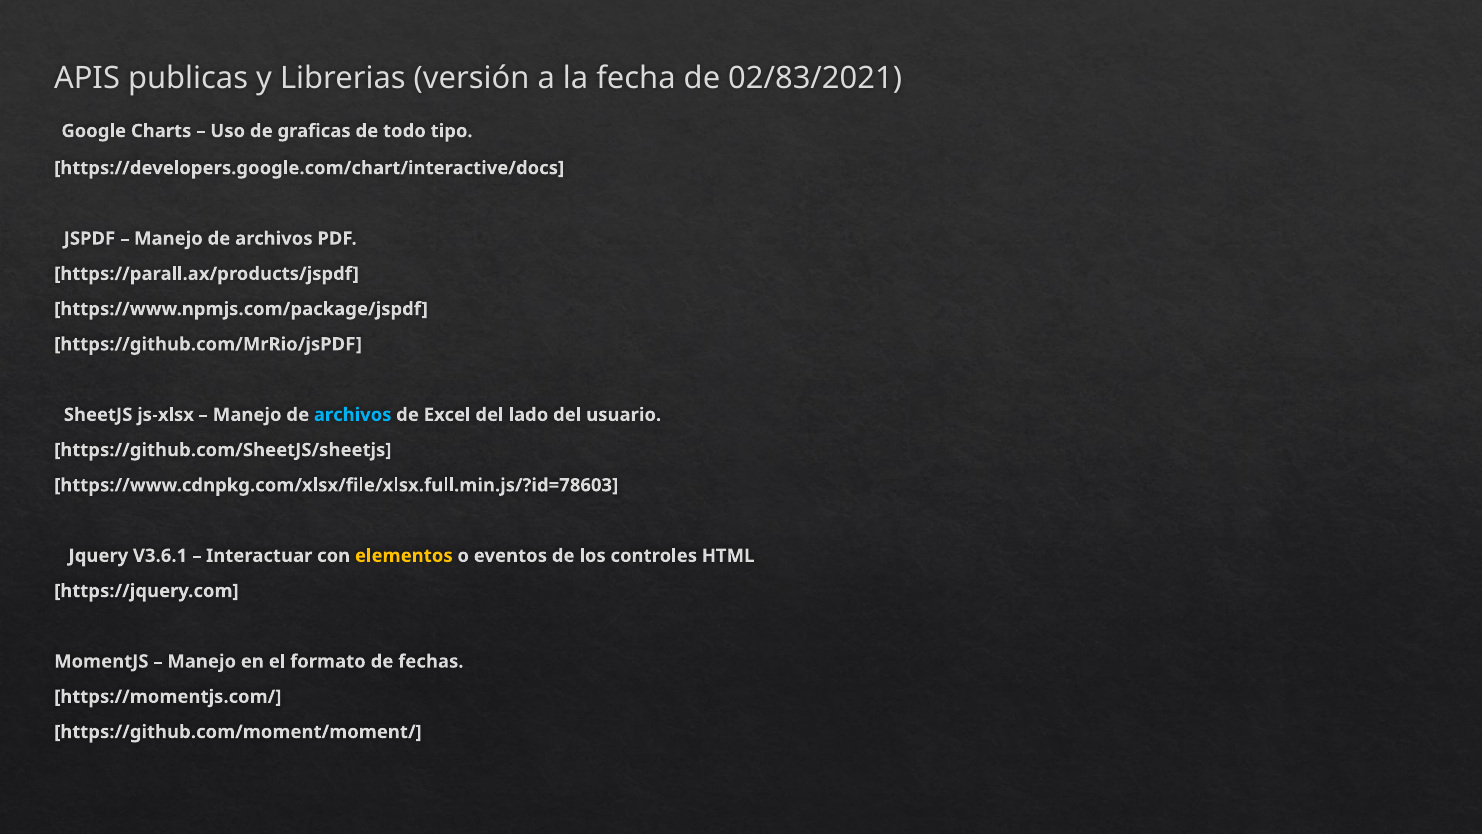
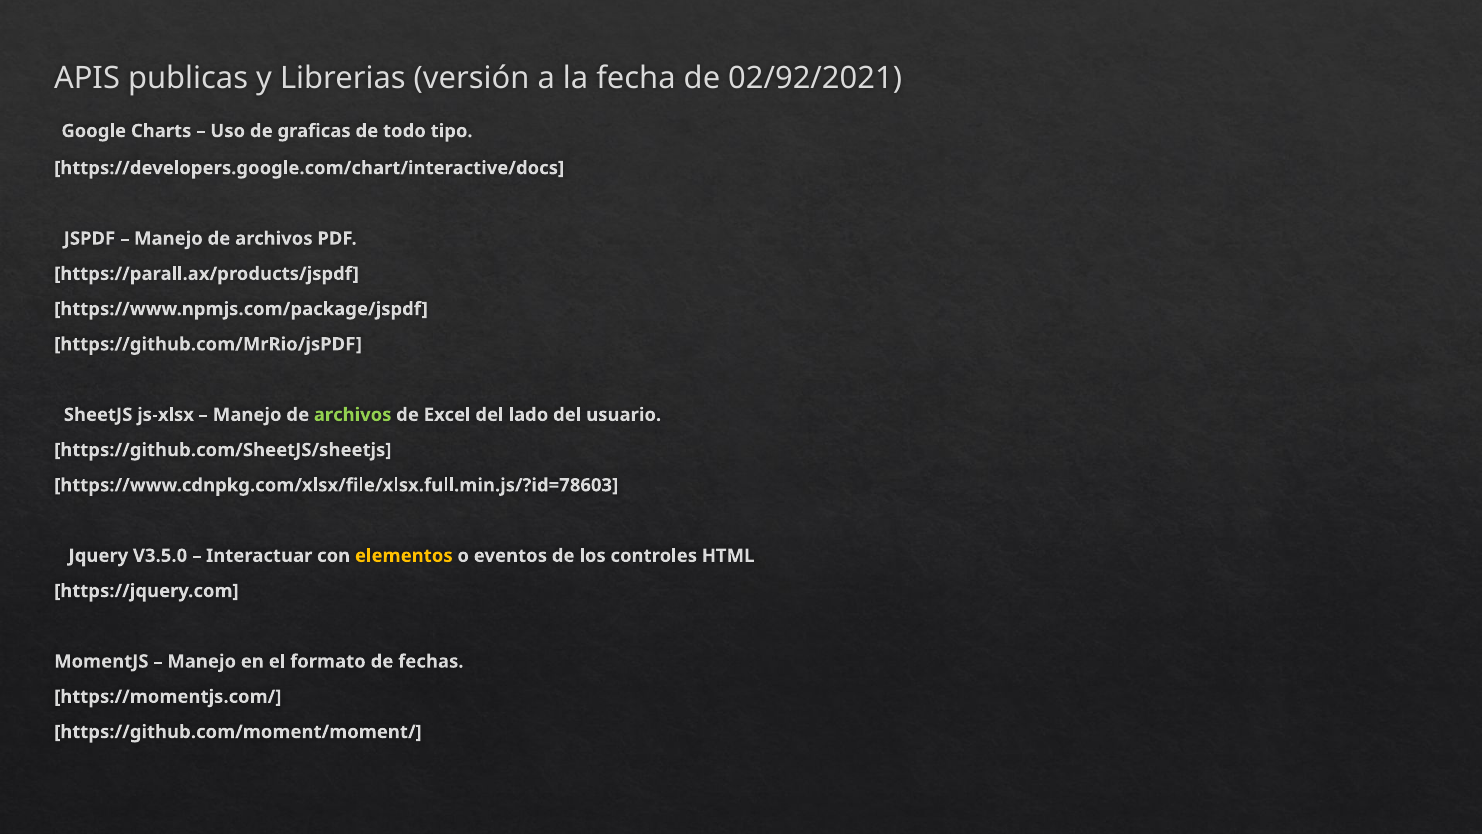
02/83/2021: 02/83/2021 -> 02/92/2021
archivos at (353, 415) colour: light blue -> light green
V3.6.1: V3.6.1 -> V3.5.0
